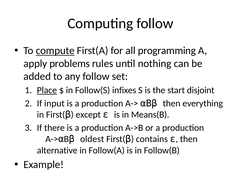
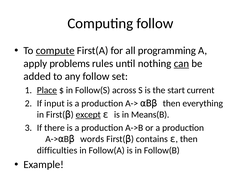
can underline: none -> present
infixes: infixes -> across
disjoint: disjoint -> current
except underline: none -> present
oldest: oldest -> words
alternative: alternative -> difficulties
